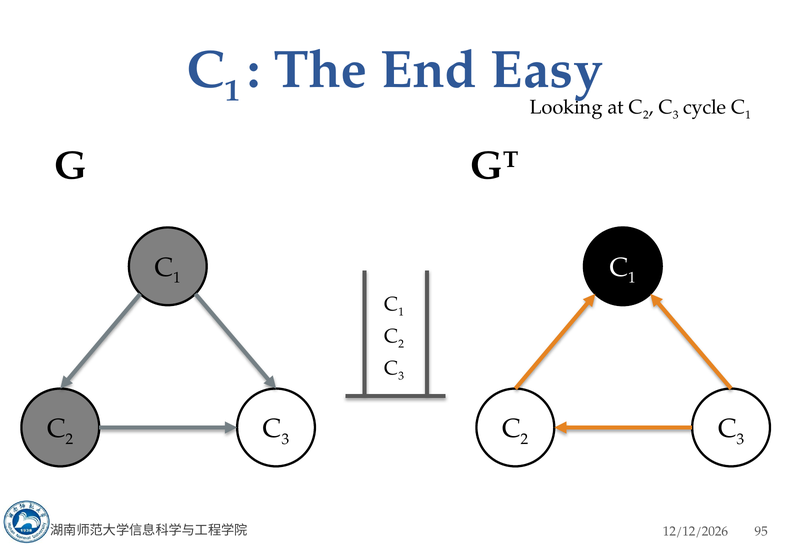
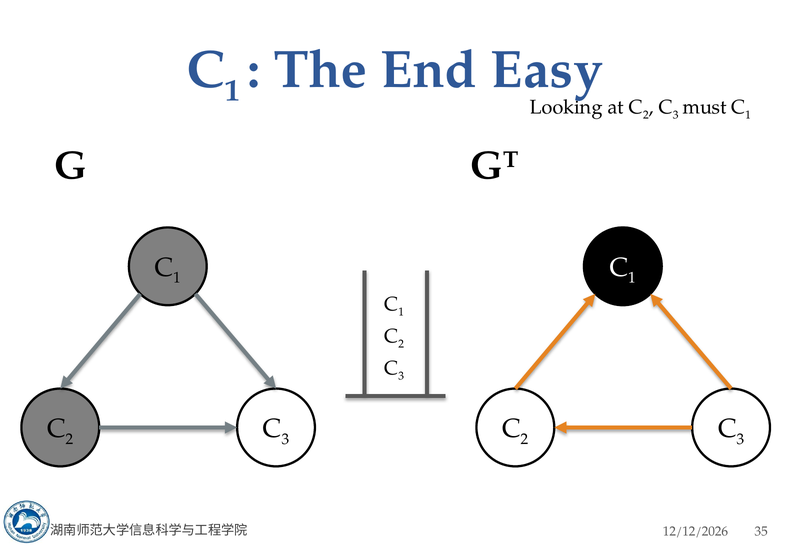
cycle: cycle -> must
95: 95 -> 35
